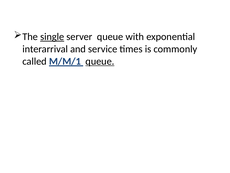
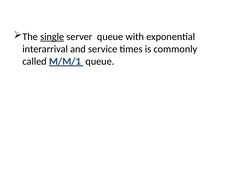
queue at (100, 61) underline: present -> none
